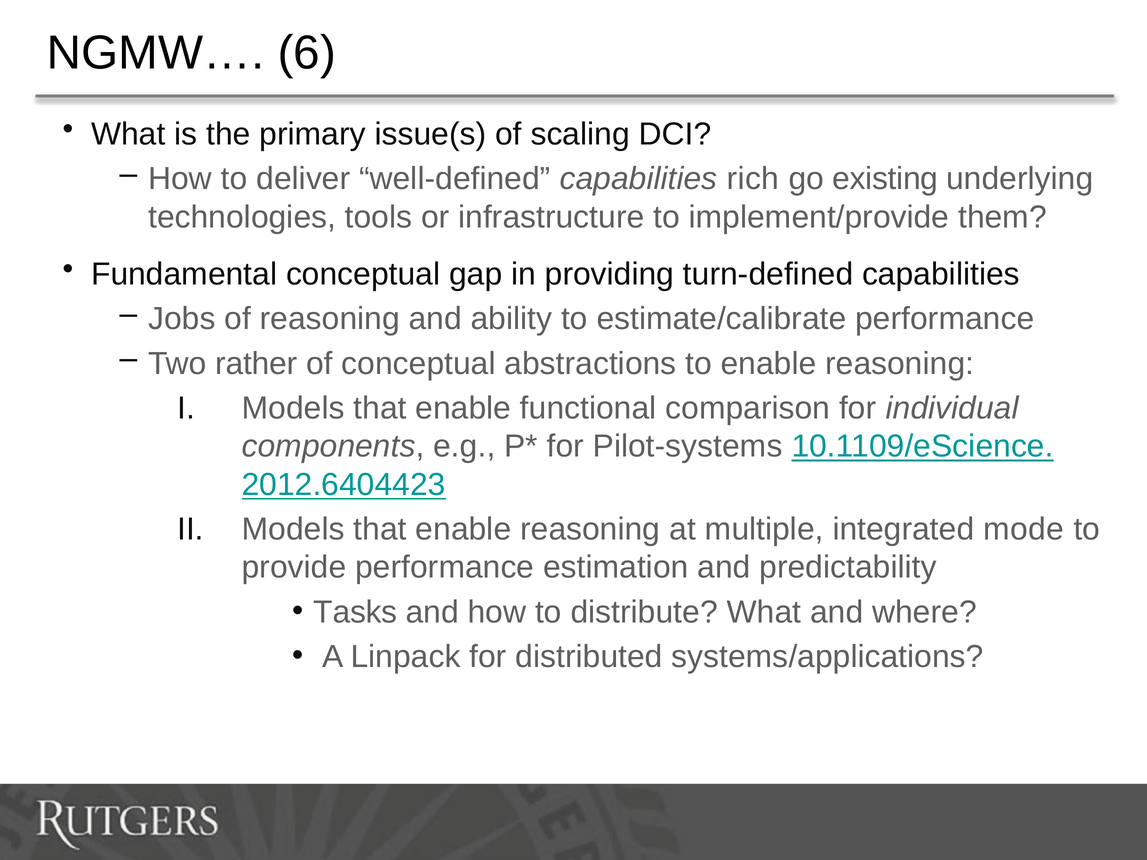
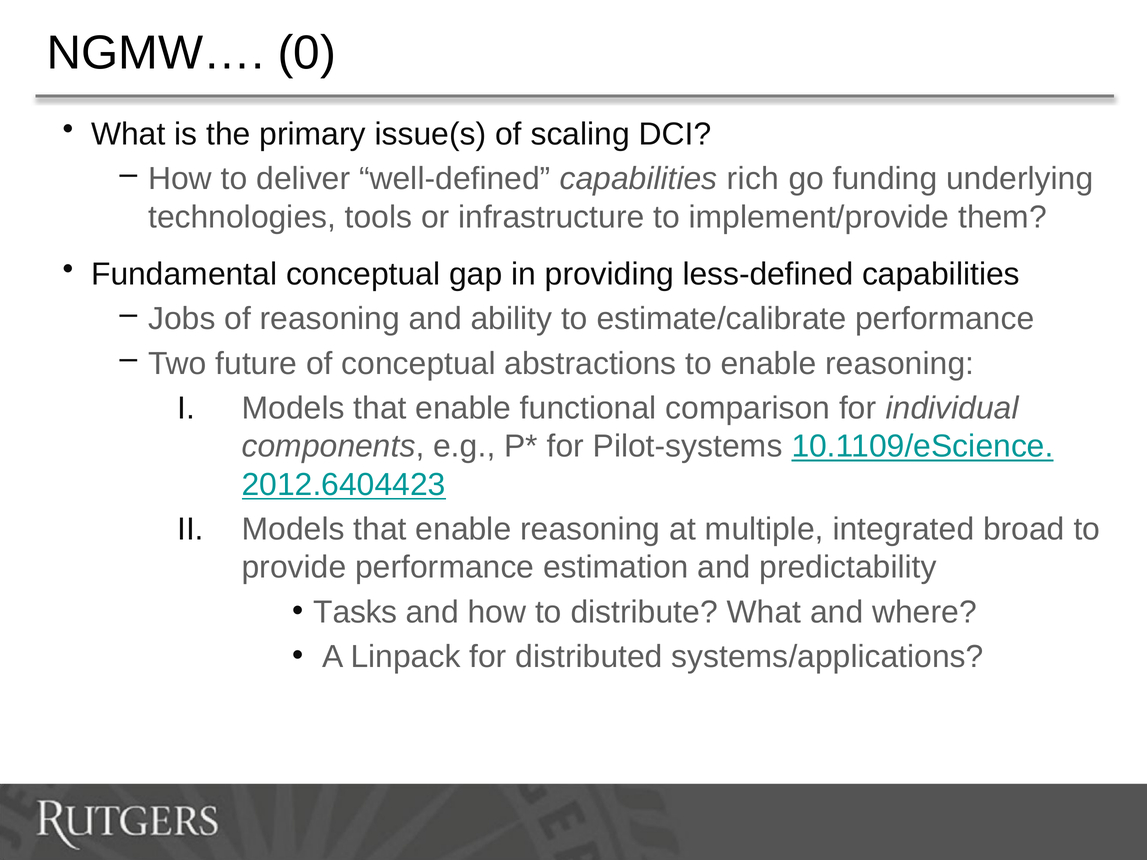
6: 6 -> 0
existing: existing -> funding
turn-defined: turn-defined -> less-defined
rather: rather -> future
mode: mode -> broad
